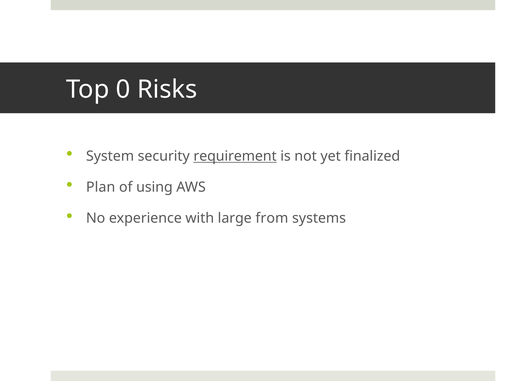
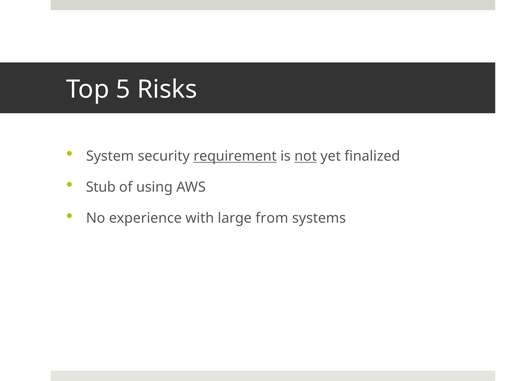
0: 0 -> 5
not underline: none -> present
Plan: Plan -> Stub
